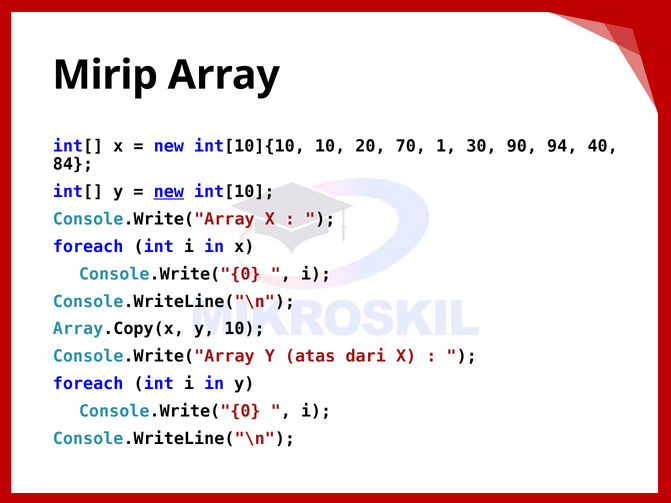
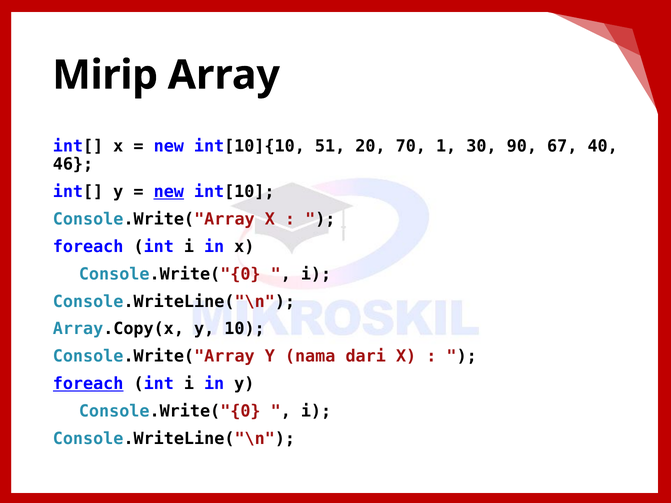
int[10]{10 10: 10 -> 51
94: 94 -> 67
84: 84 -> 46
atas: atas -> nama
foreach at (88, 384) underline: none -> present
